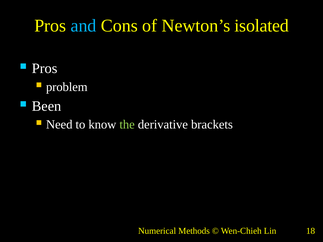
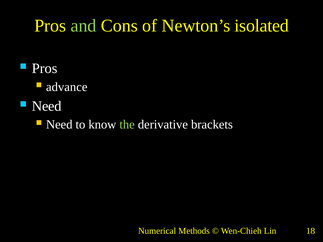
and colour: light blue -> light green
problem: problem -> advance
Been at (47, 106): Been -> Need
